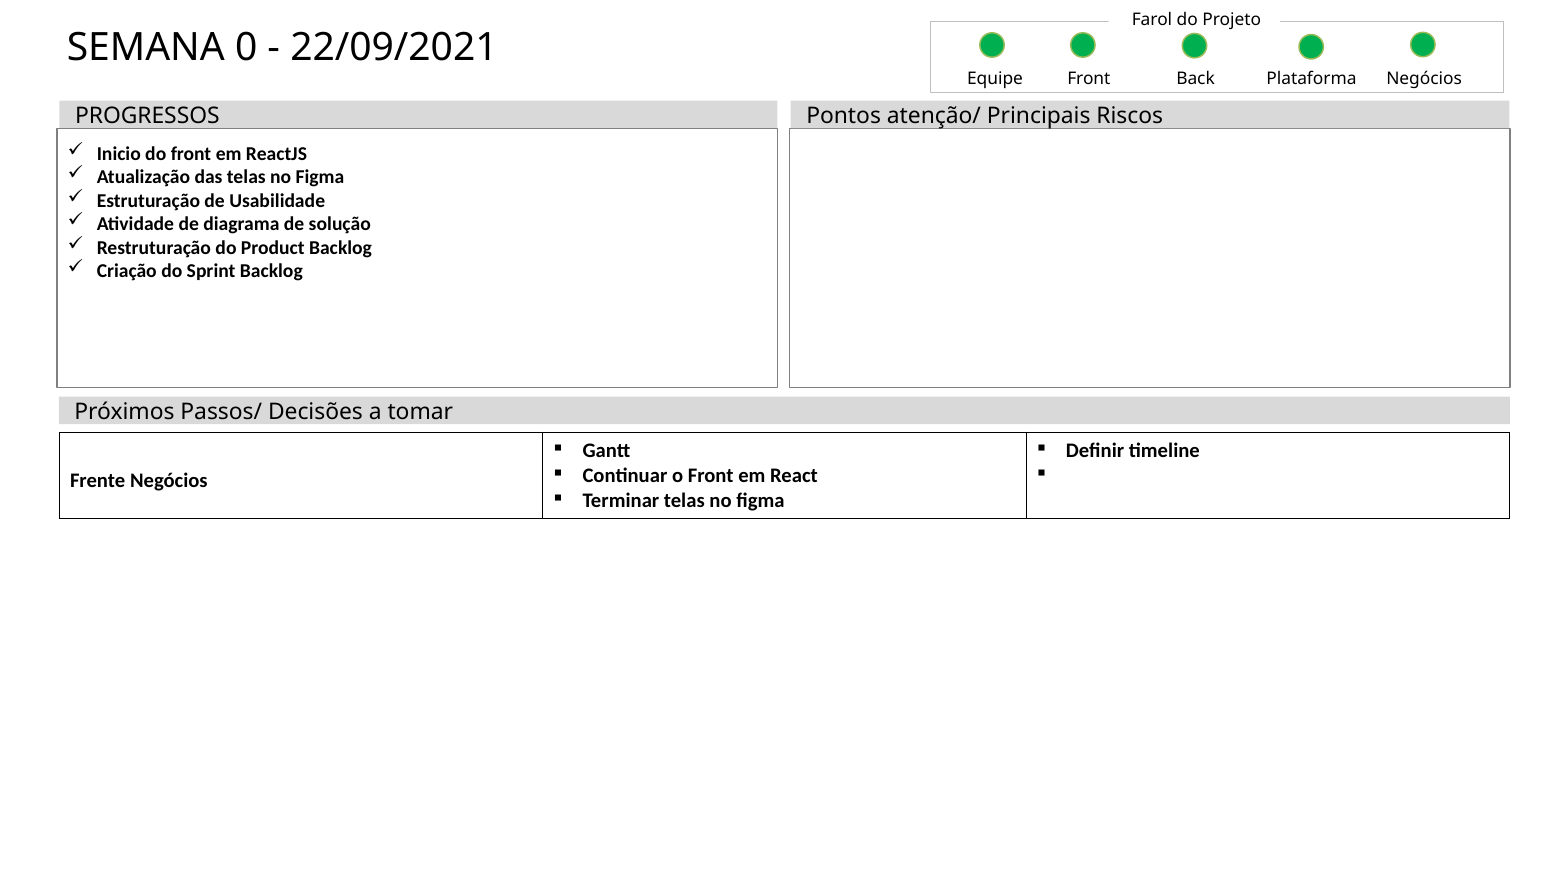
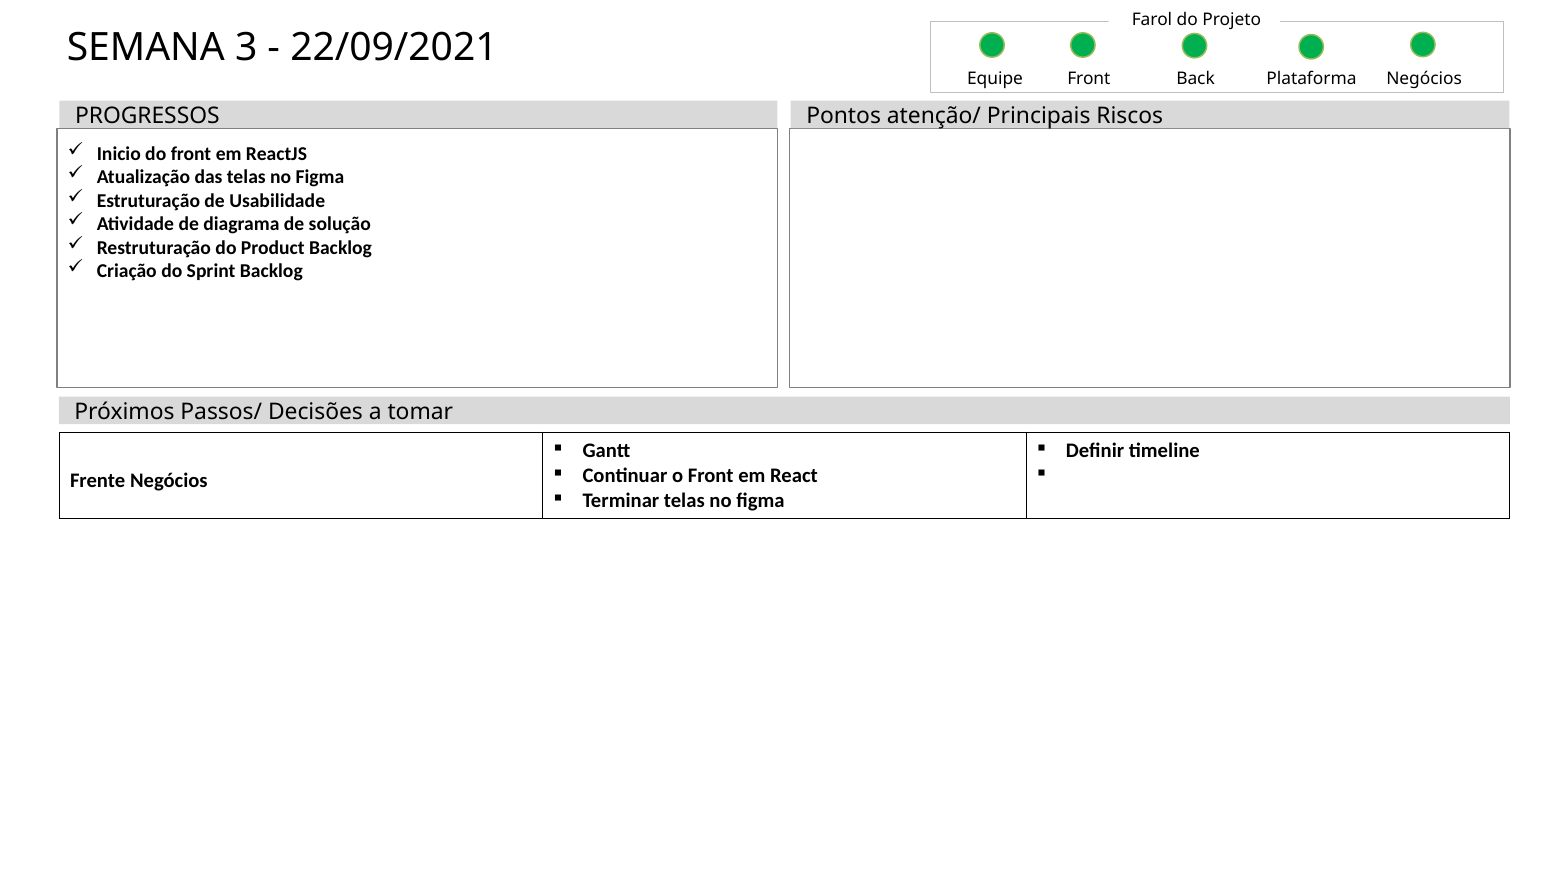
0: 0 -> 3
